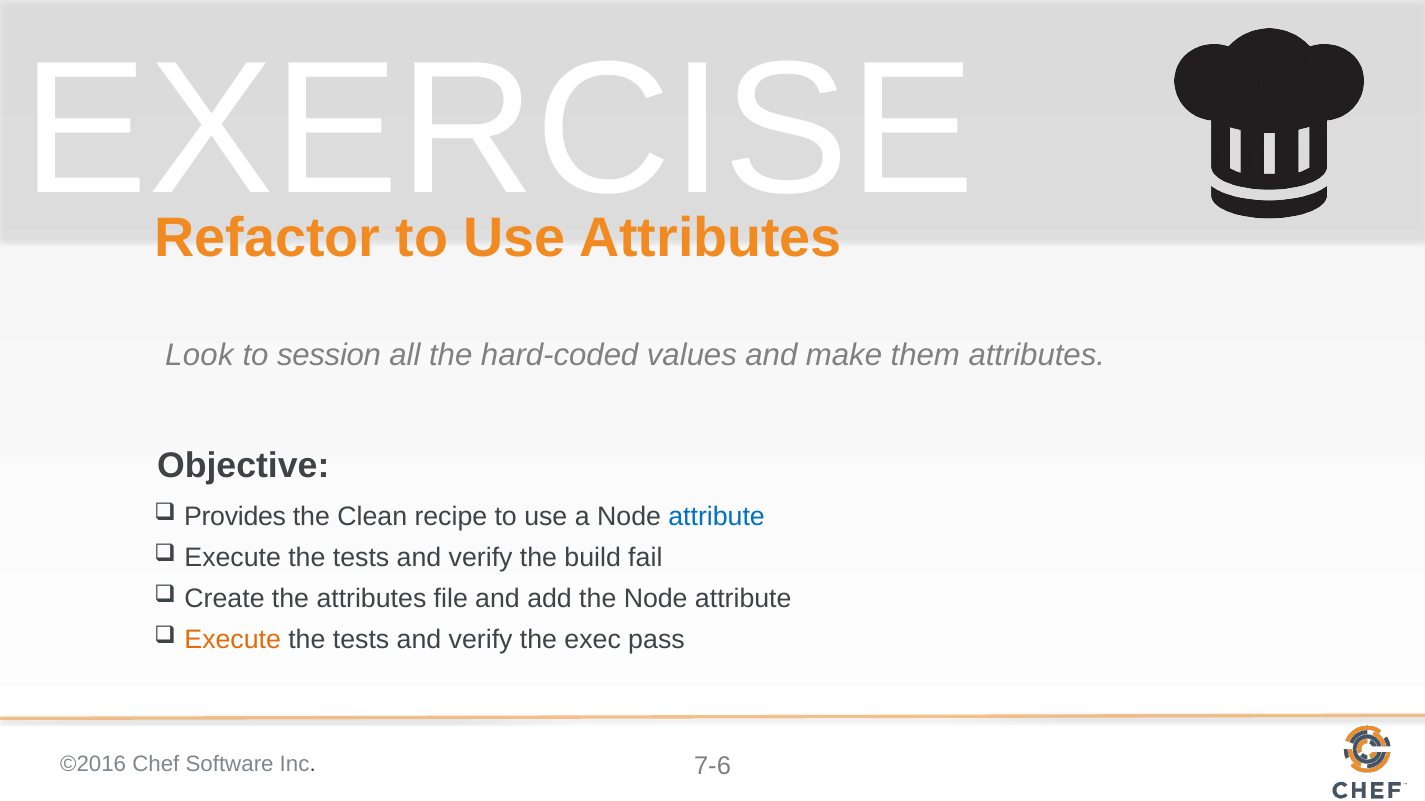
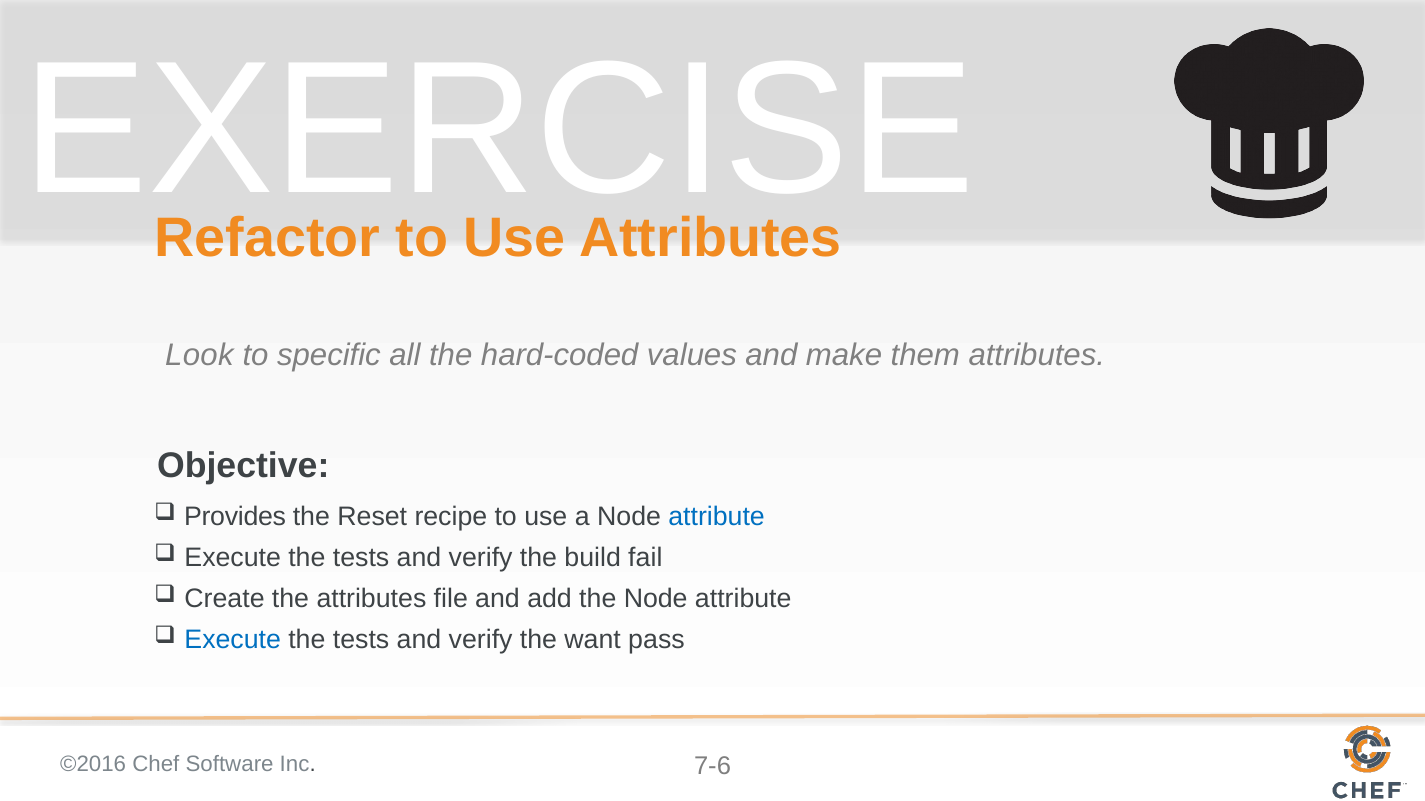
session: session -> specific
Clean: Clean -> Reset
Execute at (233, 640) colour: orange -> blue
exec: exec -> want
